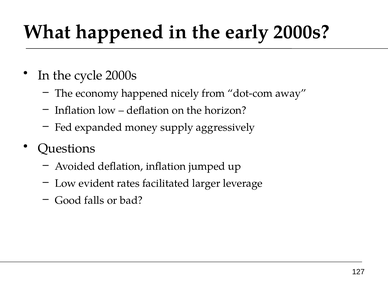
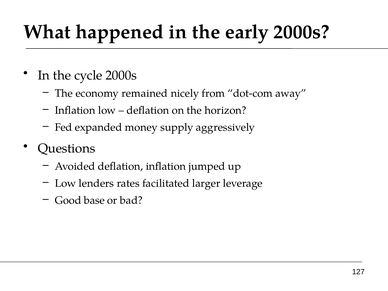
economy happened: happened -> remained
evident: evident -> lenders
falls: falls -> base
